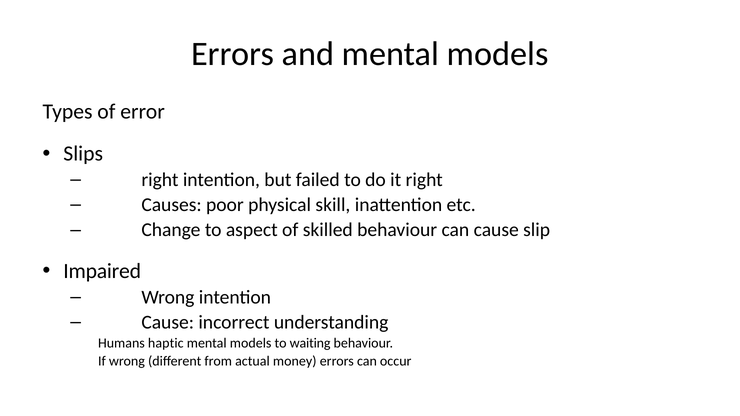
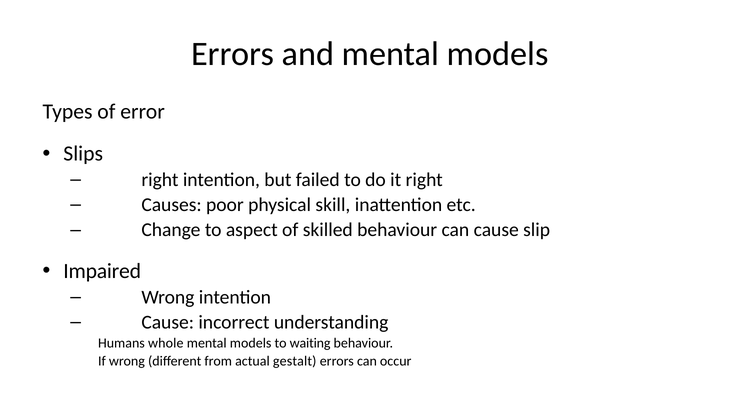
haptic: haptic -> whole
money: money -> gestalt
